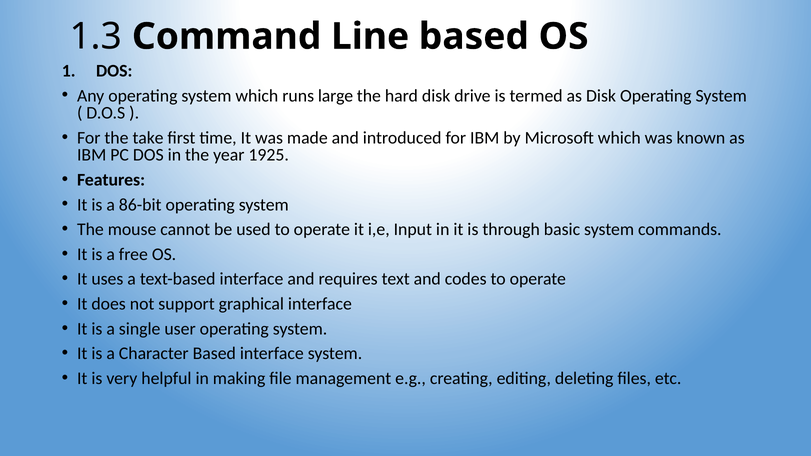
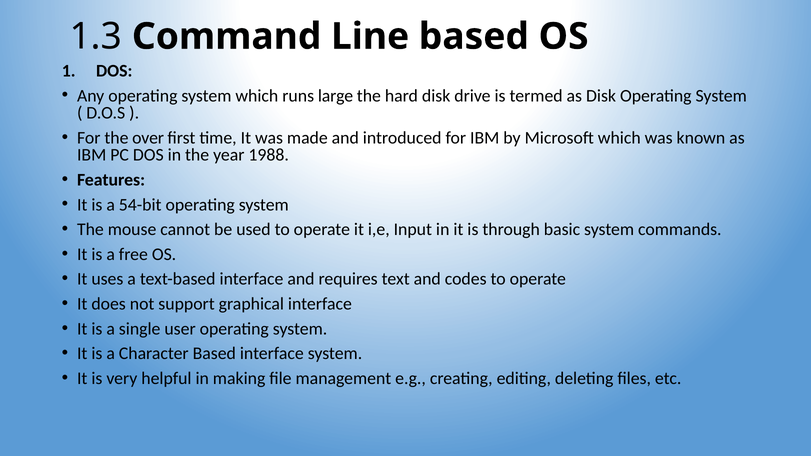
take: take -> over
1925: 1925 -> 1988
86-bit: 86-bit -> 54-bit
